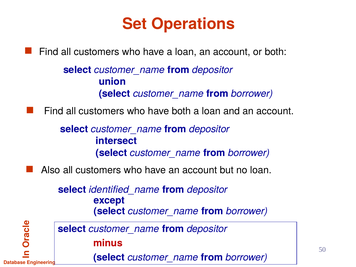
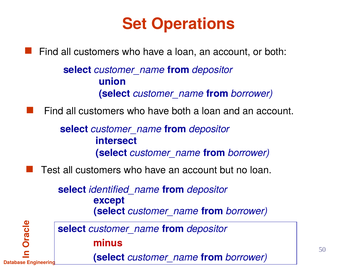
Also: Also -> Test
